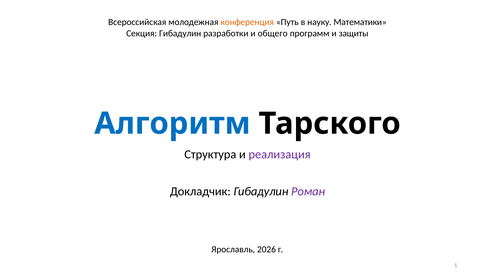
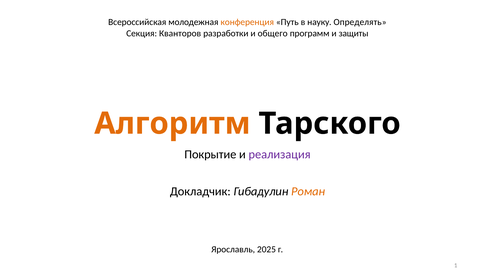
Математики: Математики -> Определять
Секция Гибадулин: Гибадулин -> Кванторов
Алгоритм colour: blue -> orange
Структура: Структура -> Покрытие
Роман colour: purple -> orange
2026: 2026 -> 2025
